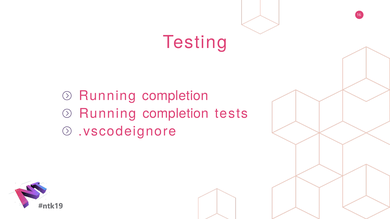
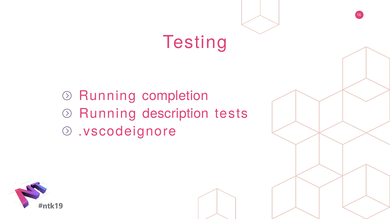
completion at (176, 114): completion -> description
